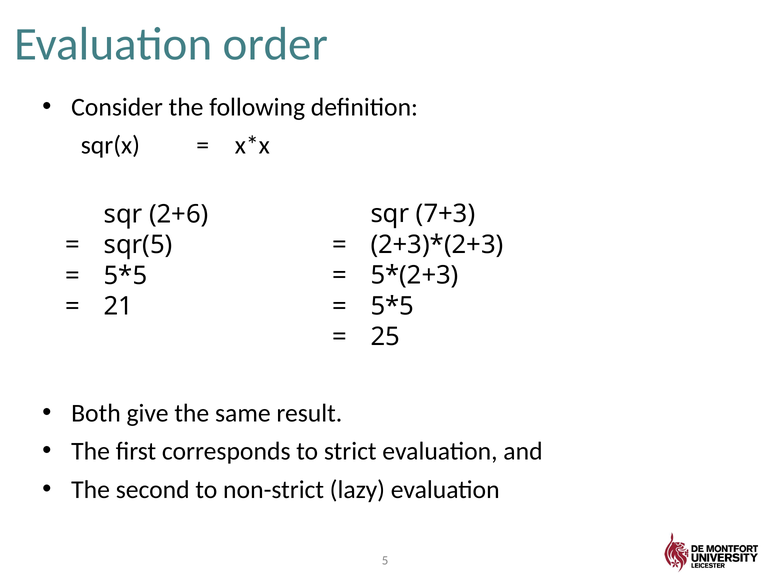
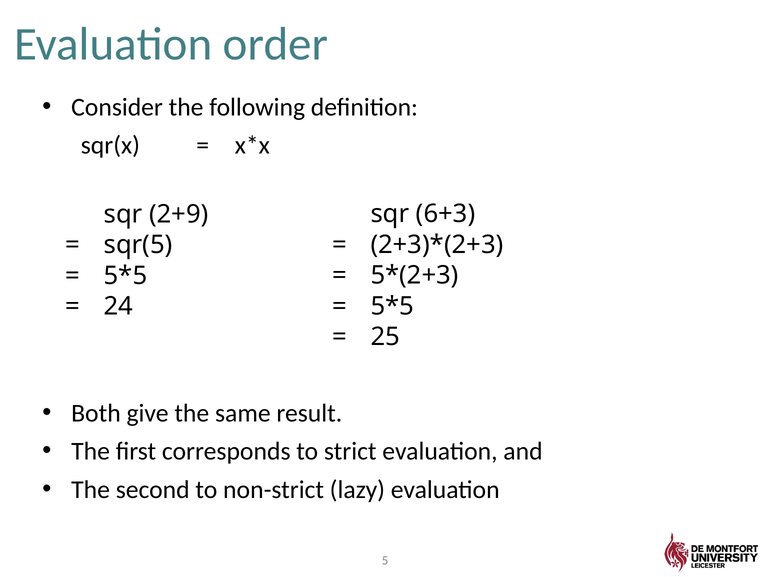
7+3: 7+3 -> 6+3
2+6: 2+6 -> 2+9
21: 21 -> 24
